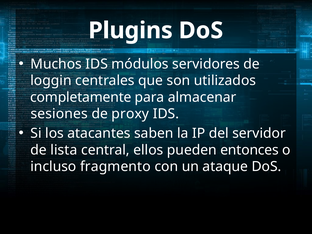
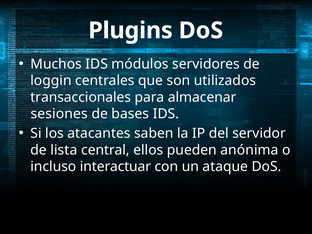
completamente: completamente -> transaccionales
proxy: proxy -> bases
entonces: entonces -> anónima
fragmento: fragmento -> interactuar
